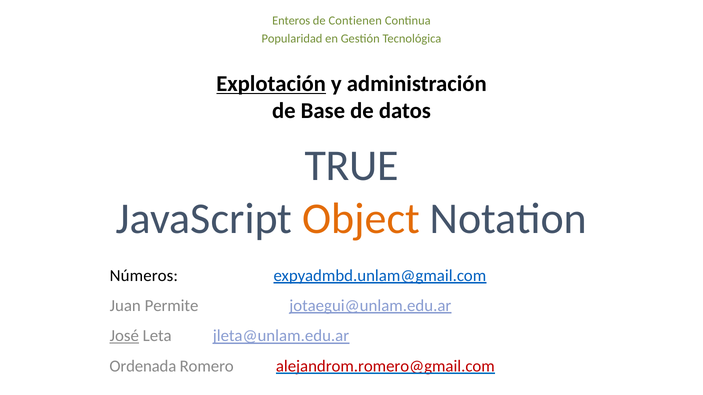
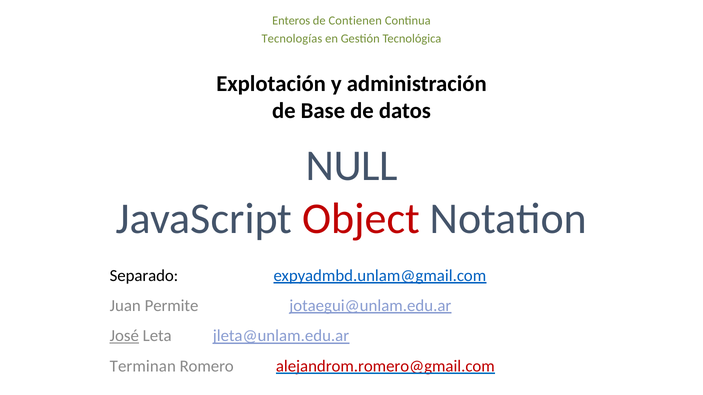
Popularidad: Popularidad -> Tecnologías
Explotación underline: present -> none
TRUE: TRUE -> NULL
Object colour: orange -> red
Números: Números -> Separado
Ordenada: Ordenada -> Terminan
